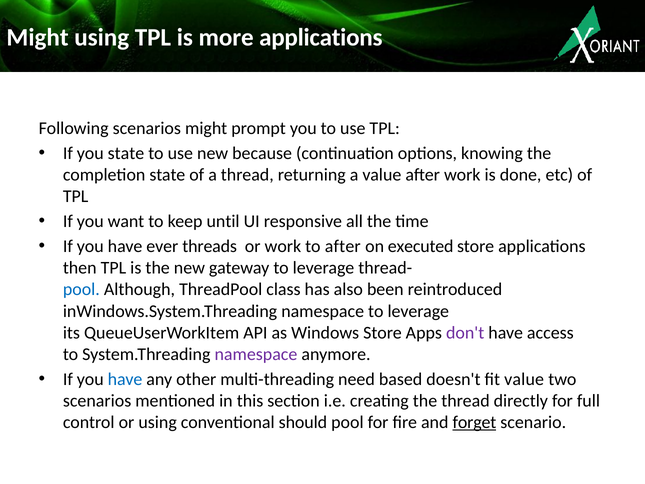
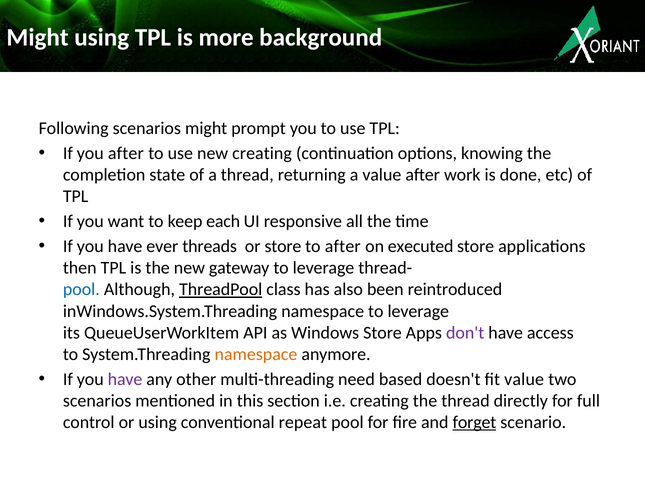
more applications: applications -> background
you state: state -> after
new because: because -> creating
until: until -> each
or work: work -> store
ThreadPool underline: none -> present
namespace at (256, 354) colour: purple -> orange
have at (125, 379) colour: blue -> purple
should: should -> repeat
